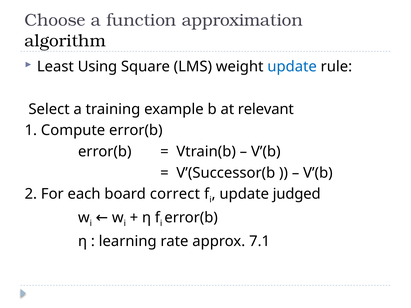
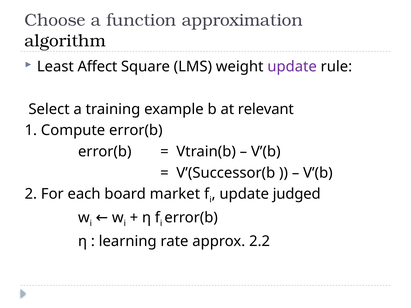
Using: Using -> Affect
update at (292, 67) colour: blue -> purple
correct: correct -> market
7.1: 7.1 -> 2.2
